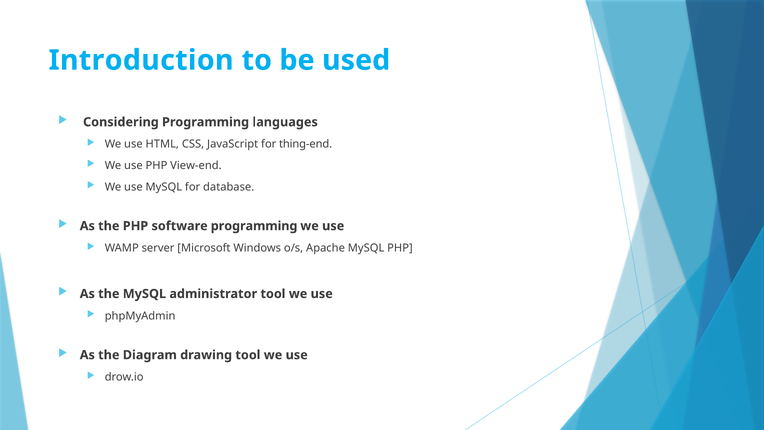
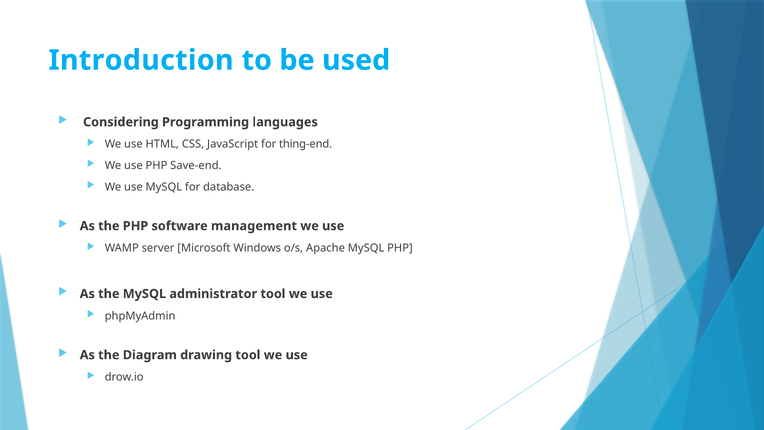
View-end: View-end -> Save-end
software programming: programming -> management
